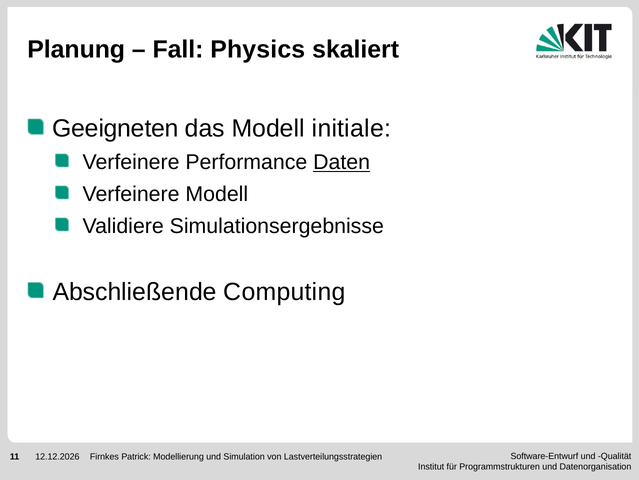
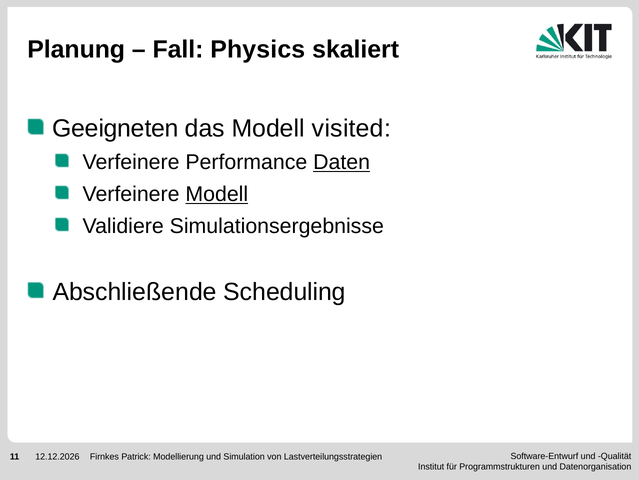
initiale: initiale -> visited
Modell at (217, 194) underline: none -> present
Computing: Computing -> Scheduling
